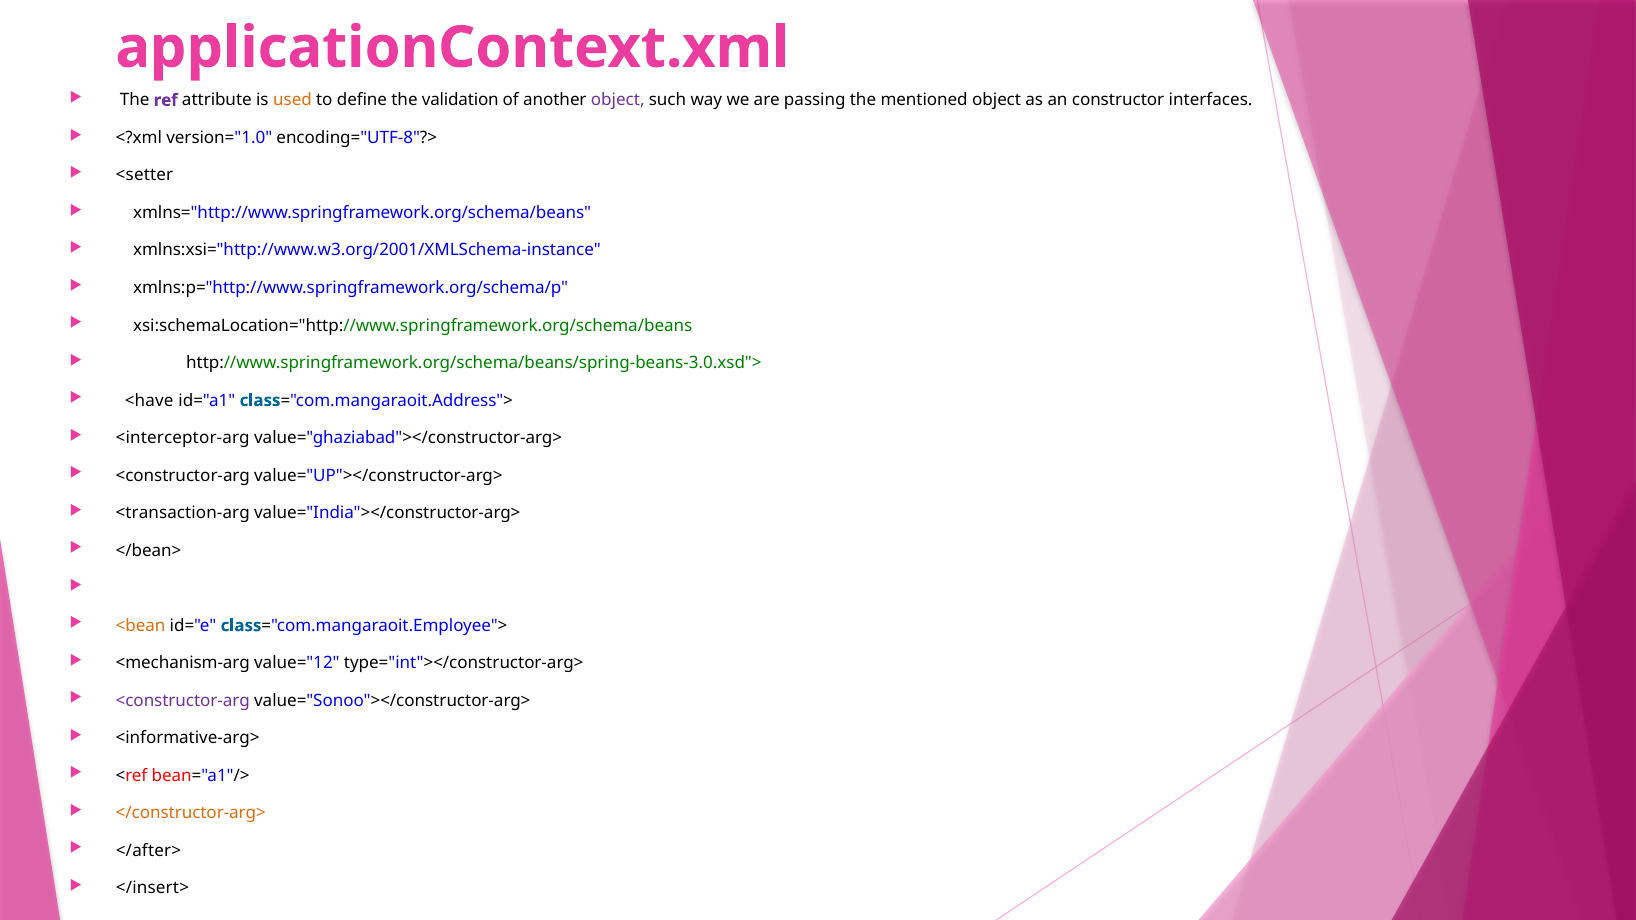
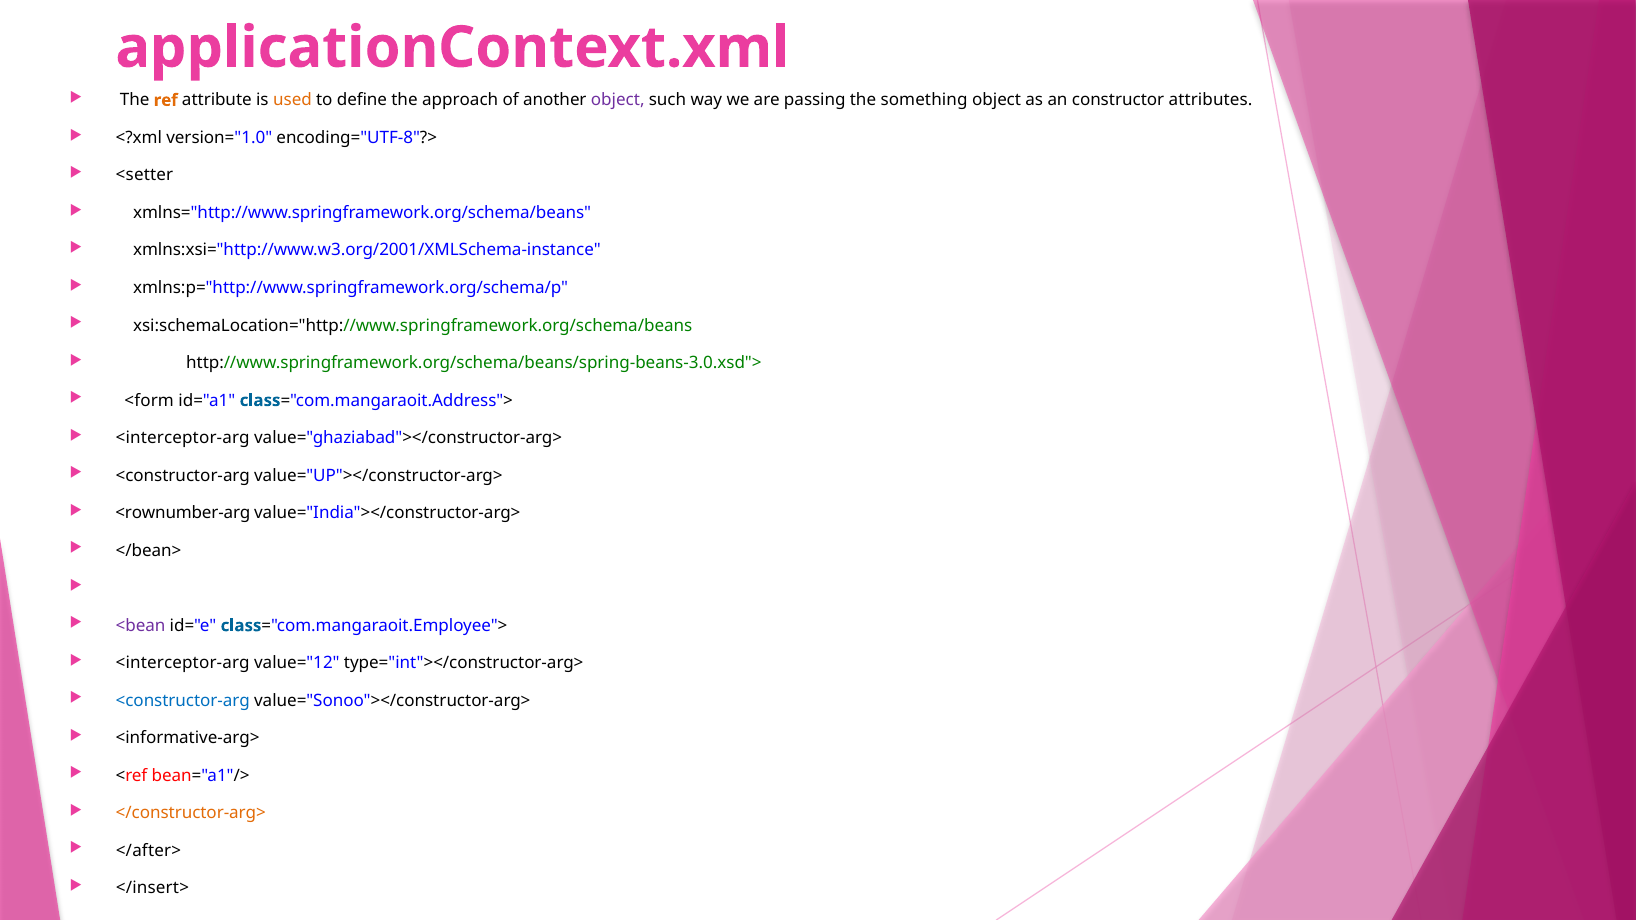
ref colour: purple -> orange
validation: validation -> approach
mentioned: mentioned -> something
interfaces: interfaces -> attributes
<have: <have -> <form
<transaction-arg: <transaction-arg -> <rownumber-arg
<bean colour: orange -> purple
<mechanism-arg at (183, 663): <mechanism-arg -> <interceptor-arg
<constructor-arg at (183, 701) colour: purple -> blue
